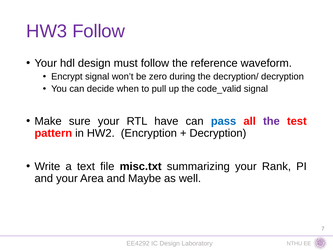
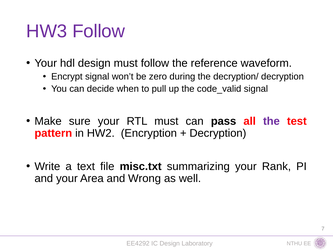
RTL have: have -> must
pass colour: blue -> black
Maybe: Maybe -> Wrong
